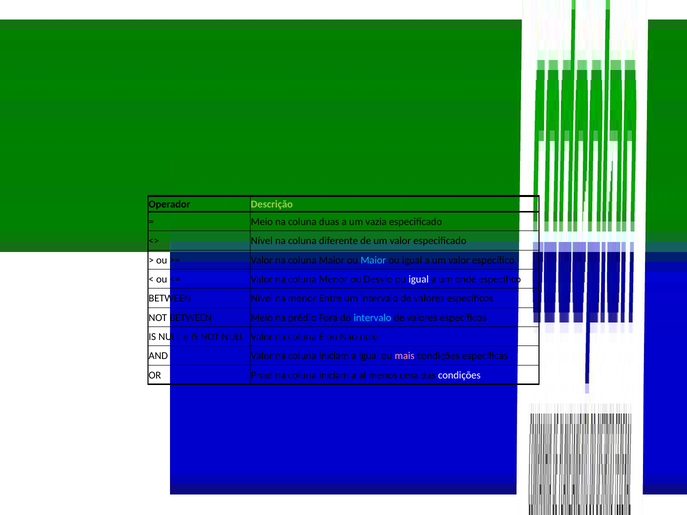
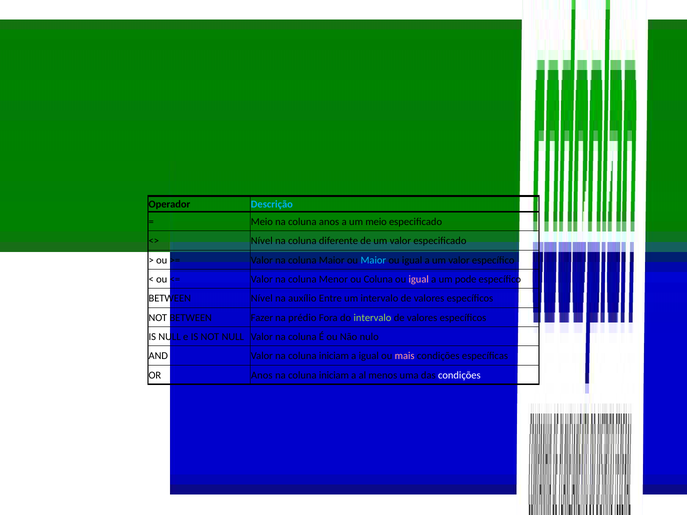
Descrição colour: light green -> light blue
coluna duas: duas -> anos
um vazia: vazia -> meio
ou Desvio: Desvio -> Coluna
igual at (419, 279) colour: white -> pink
onde: onde -> pode
na menor: menor -> auxílio
BETWEEN Meio: Meio -> Fazer
intervalo at (372, 318) colour: light blue -> light green
OR Pnad: Pnad -> Anos
